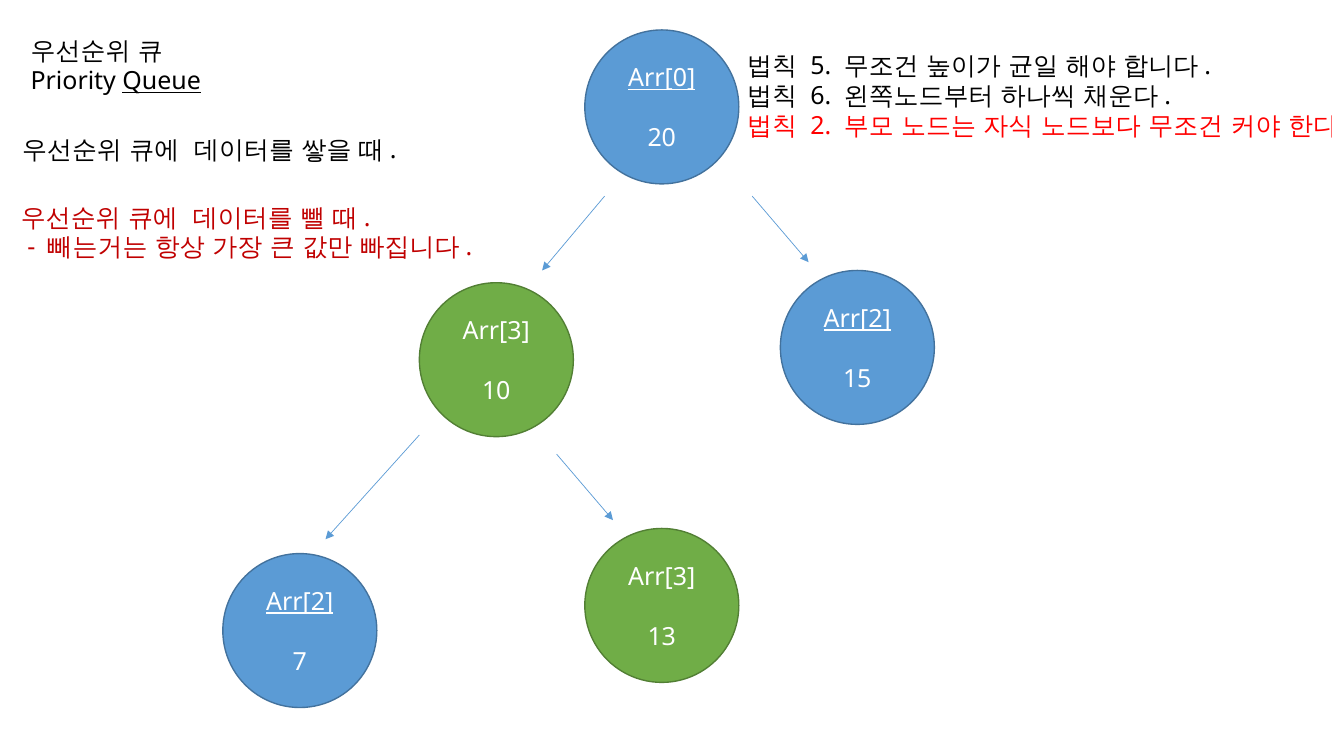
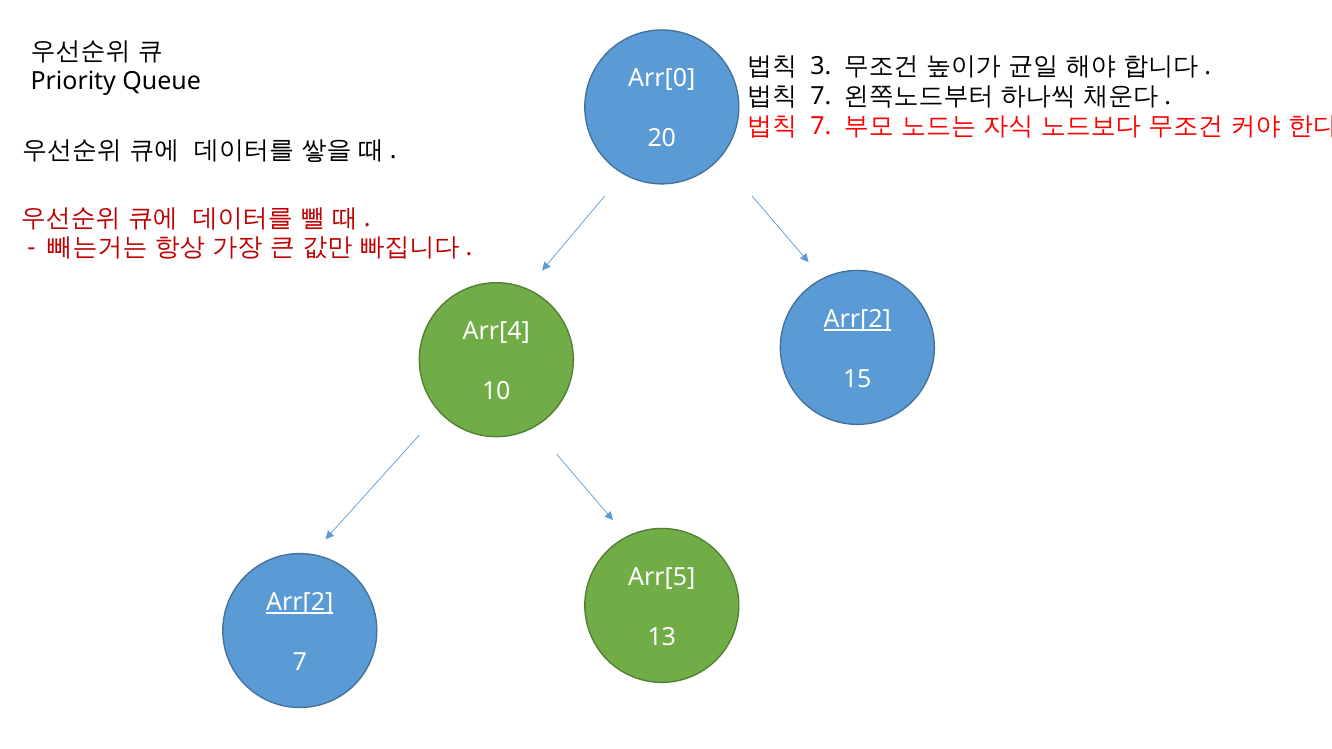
5: 5 -> 3
Arr[0 underline: present -> none
Queue underline: present -> none
6 at (821, 97): 6 -> 7
2 at (821, 127): 2 -> 7
Arr[3 at (496, 332): Arr[3 -> Arr[4
Arr[3 at (662, 577): Arr[3 -> Arr[5
